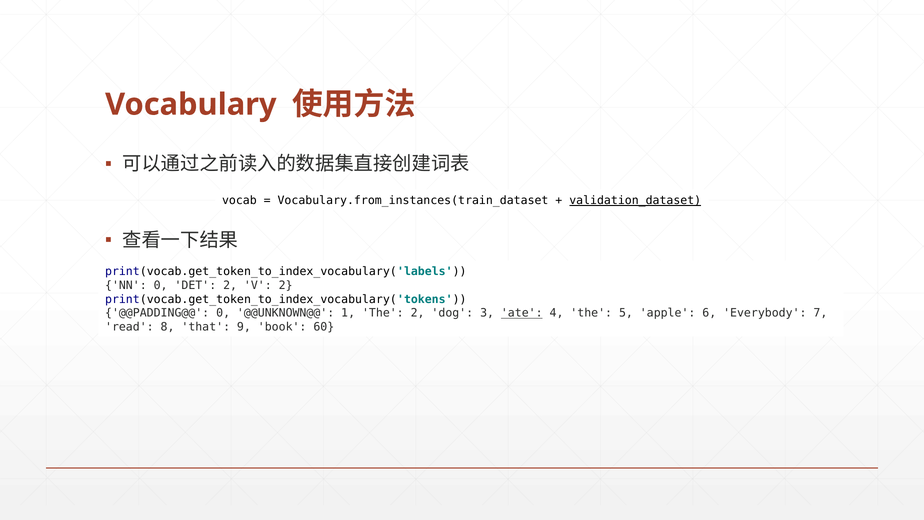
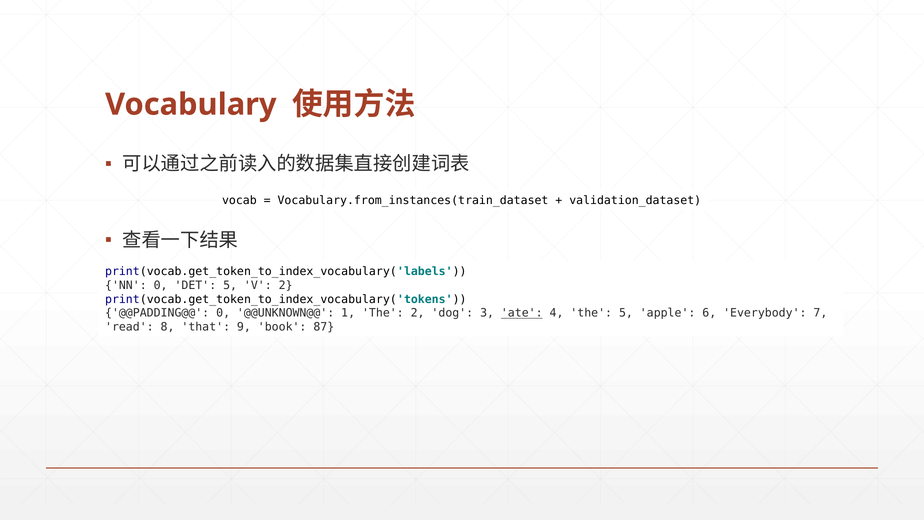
validation_dataset underline: present -> none
DET 2: 2 -> 5
60: 60 -> 87
